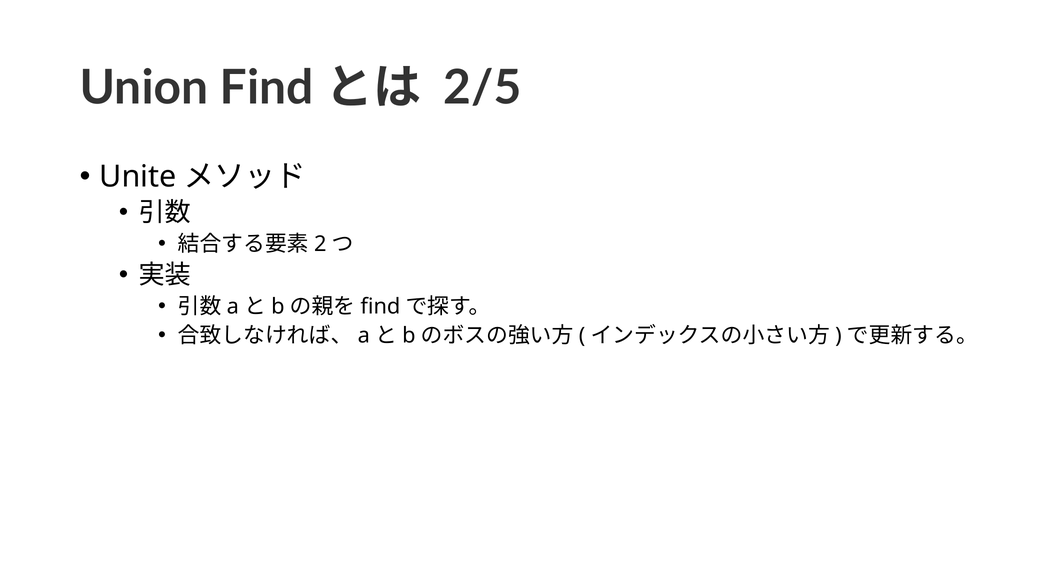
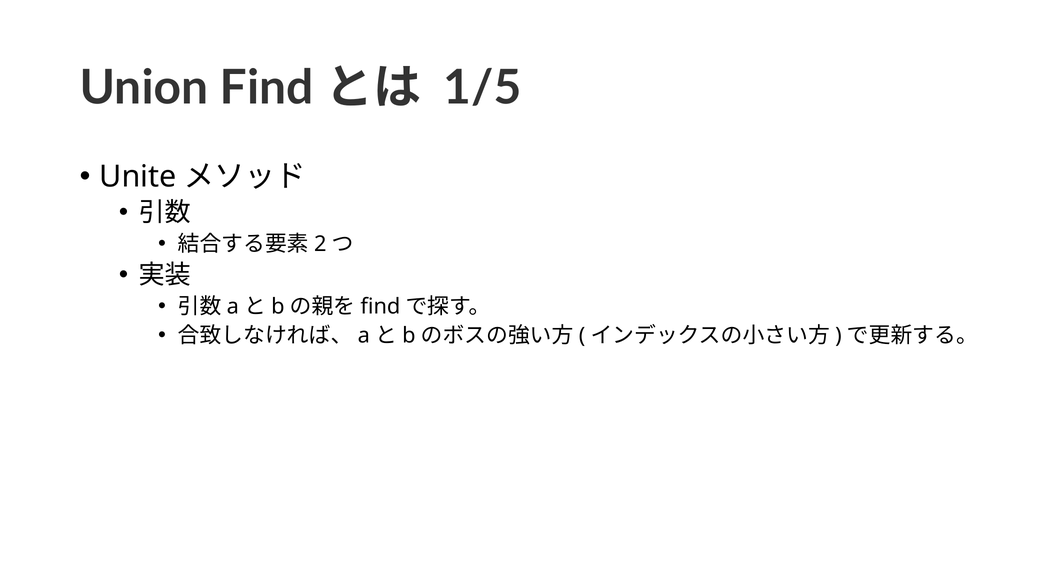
2/5: 2/5 -> 1/5
